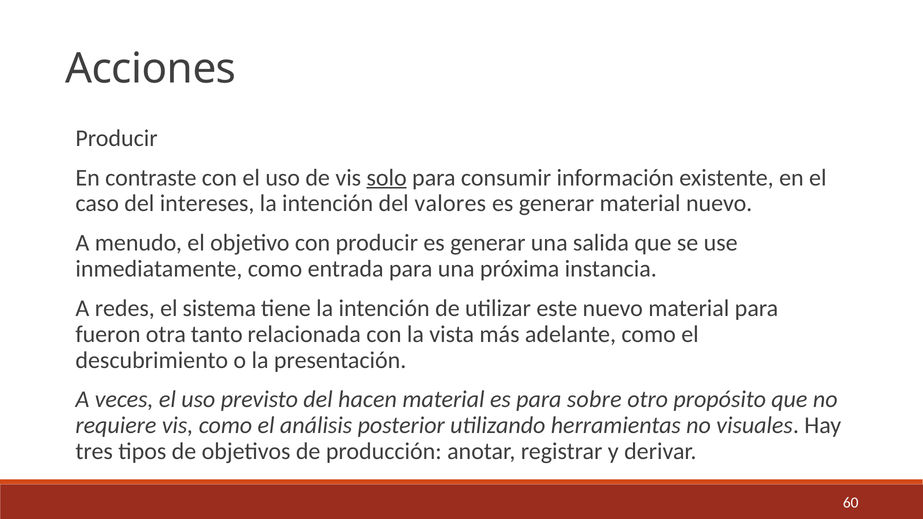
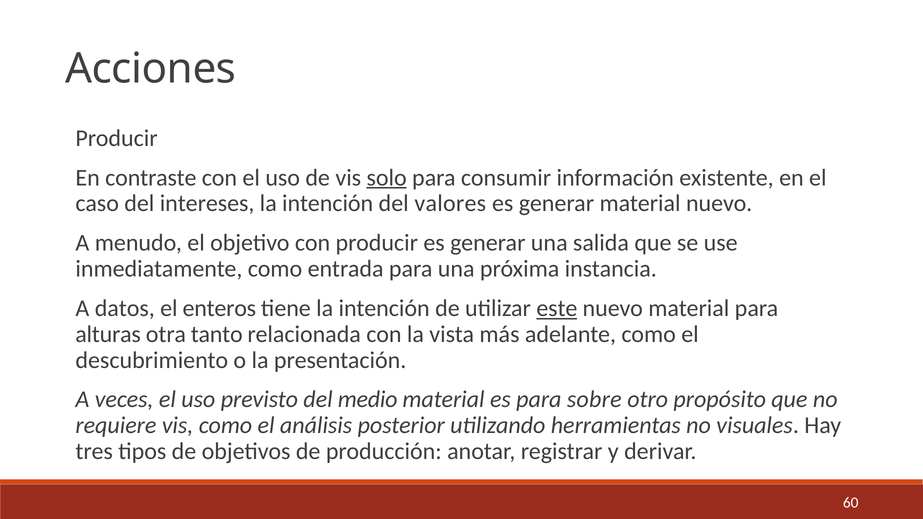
redes: redes -> datos
sistema: sistema -> enteros
este underline: none -> present
fueron: fueron -> alturas
hacen: hacen -> medio
